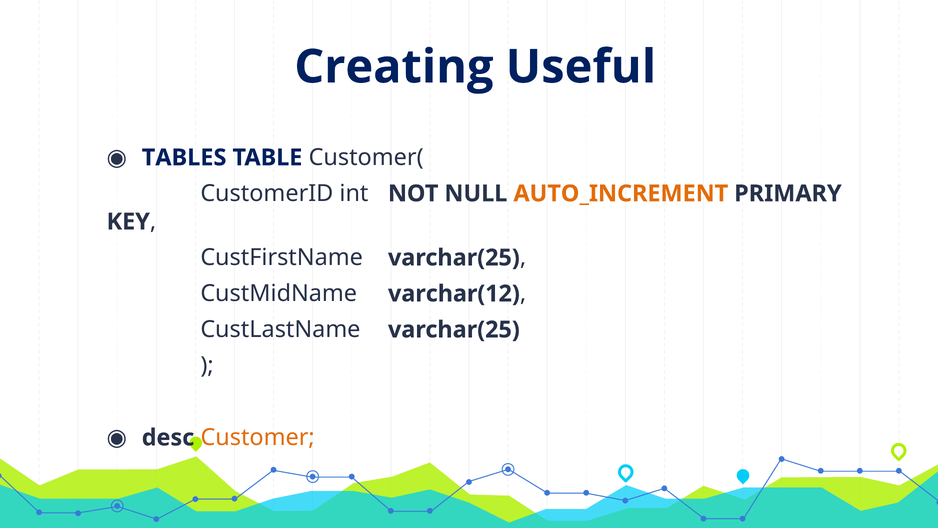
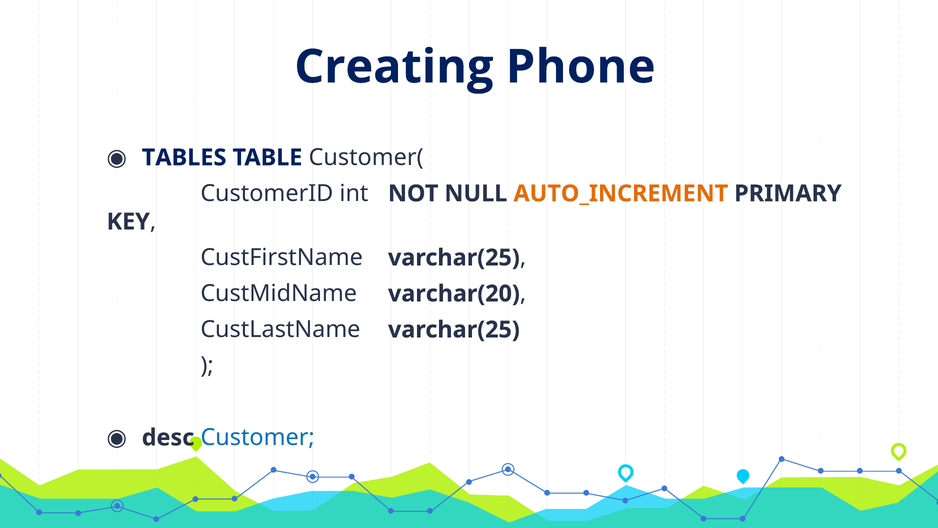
Useful: Useful -> Phone
varchar(12: varchar(12 -> varchar(20
Customer colour: orange -> blue
